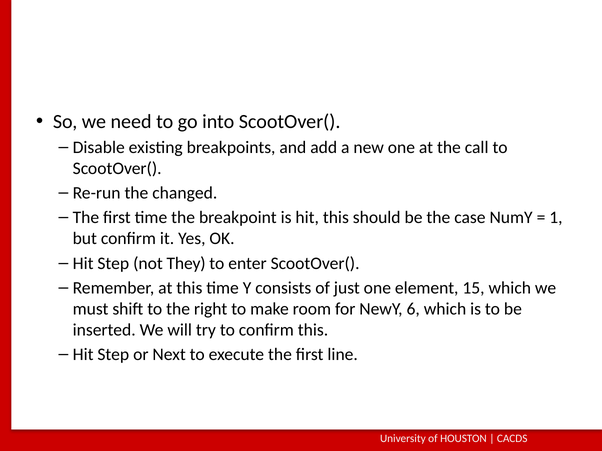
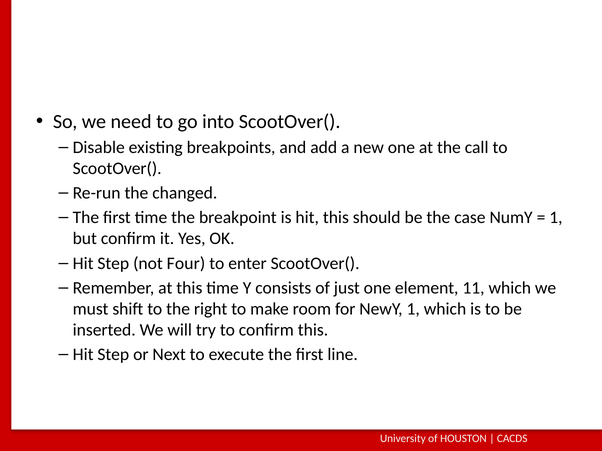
They: They -> Four
15: 15 -> 11
NewY 6: 6 -> 1
